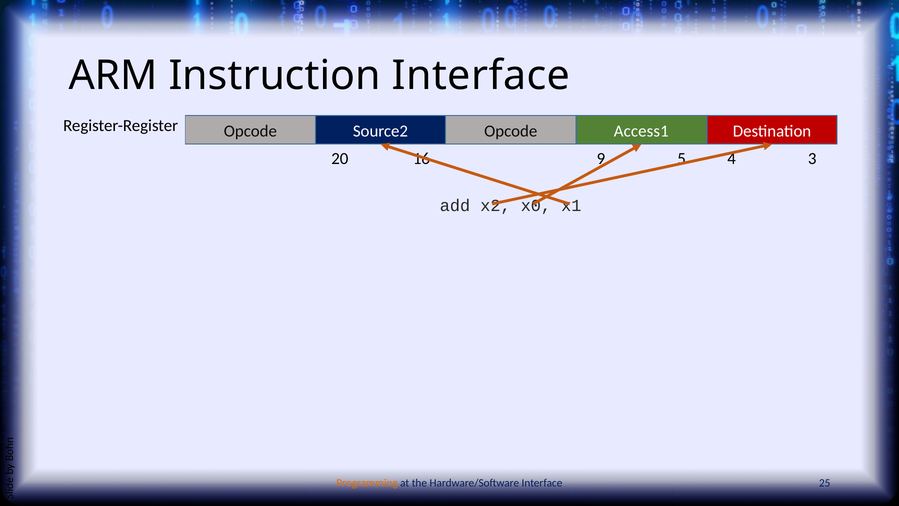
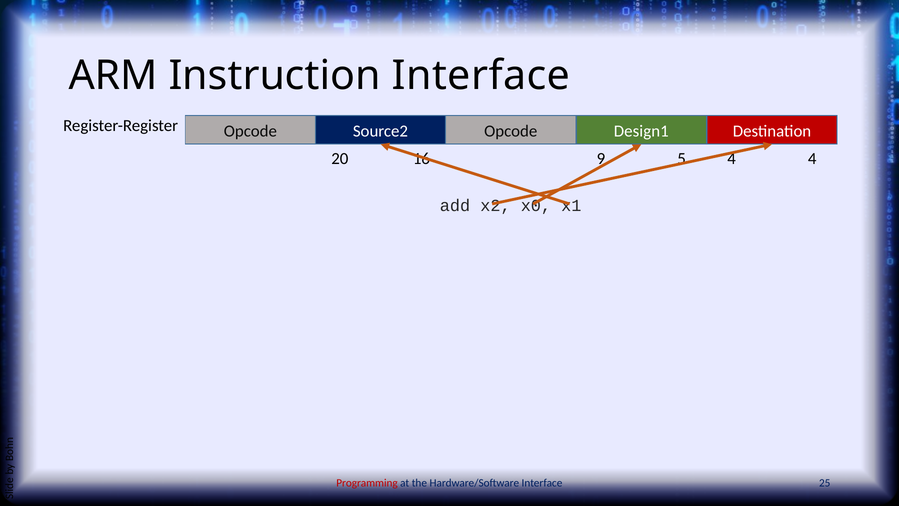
Access1: Access1 -> Design1
3 at (812, 159): 3 -> 4
Programming colour: orange -> red
